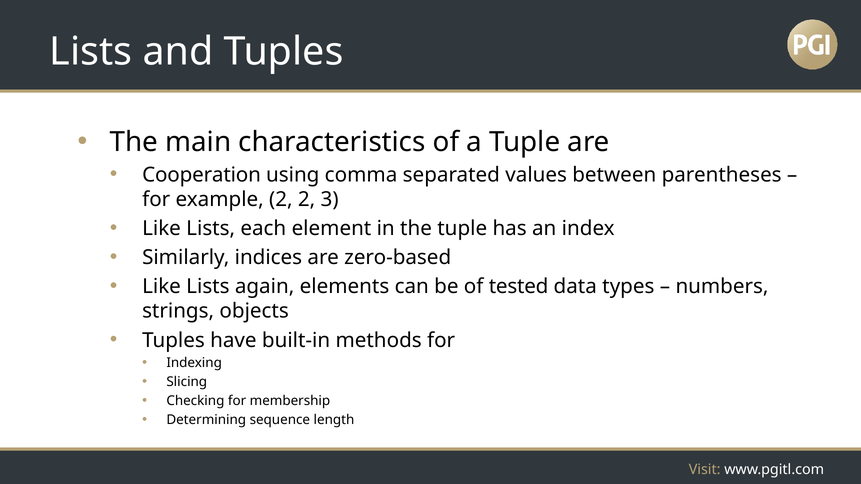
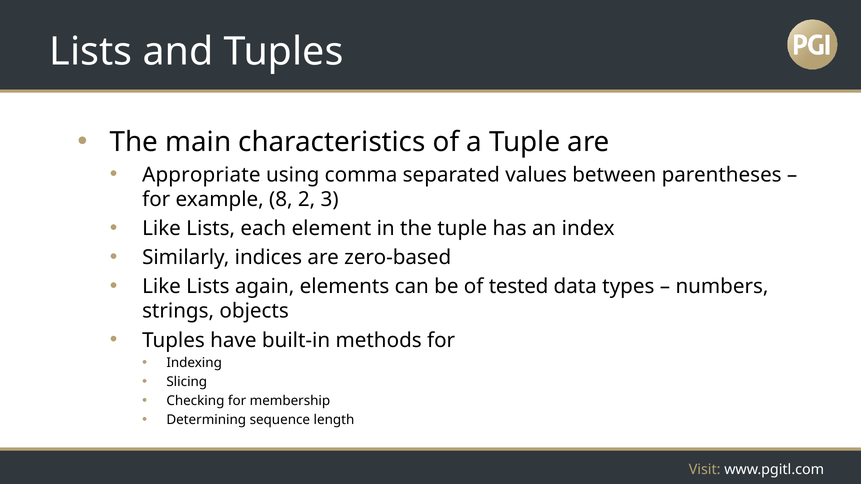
Cooperation: Cooperation -> Appropriate
example 2: 2 -> 8
